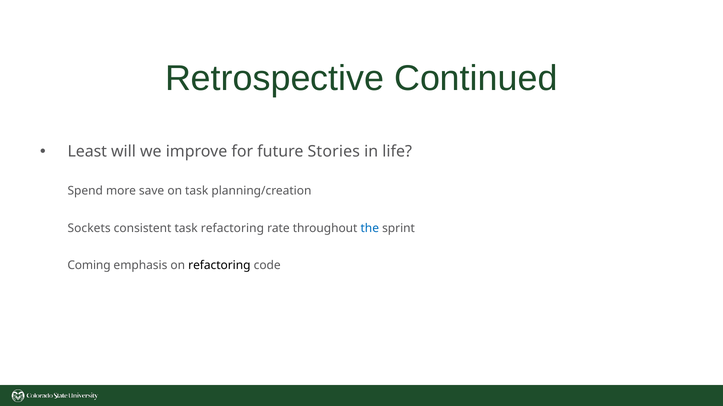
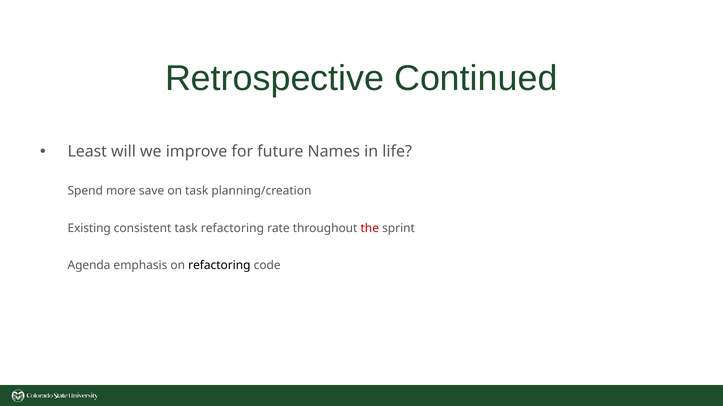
Stories: Stories -> Names
Sockets: Sockets -> Existing
the colour: blue -> red
Coming: Coming -> Agenda
